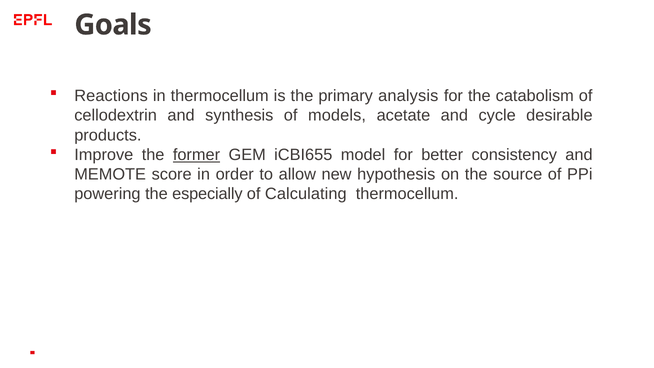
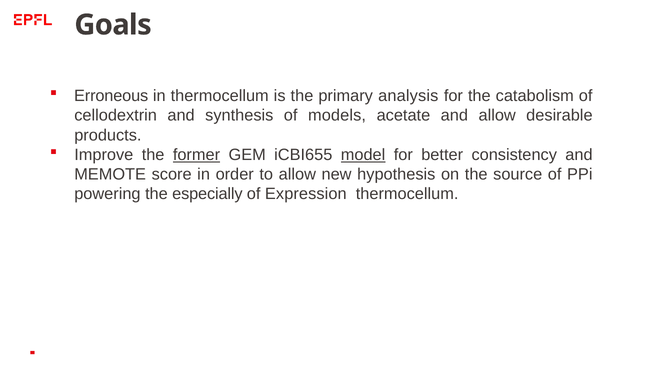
Reactions: Reactions -> Erroneous
and cycle: cycle -> allow
model underline: none -> present
Calculating: Calculating -> Expression
